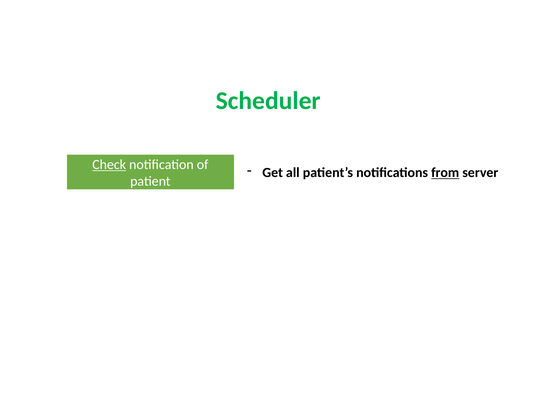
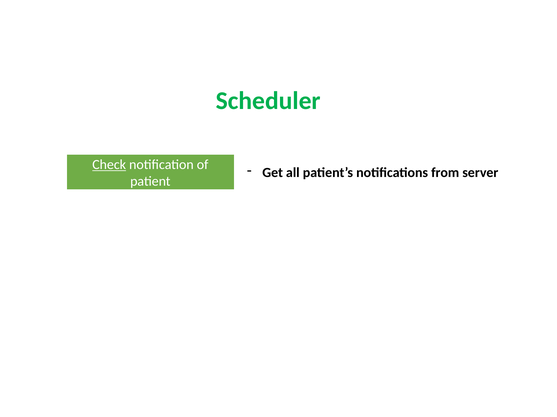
from underline: present -> none
